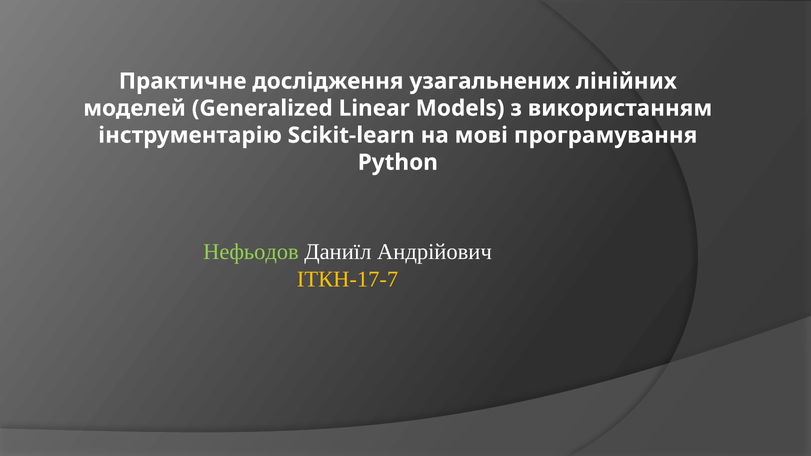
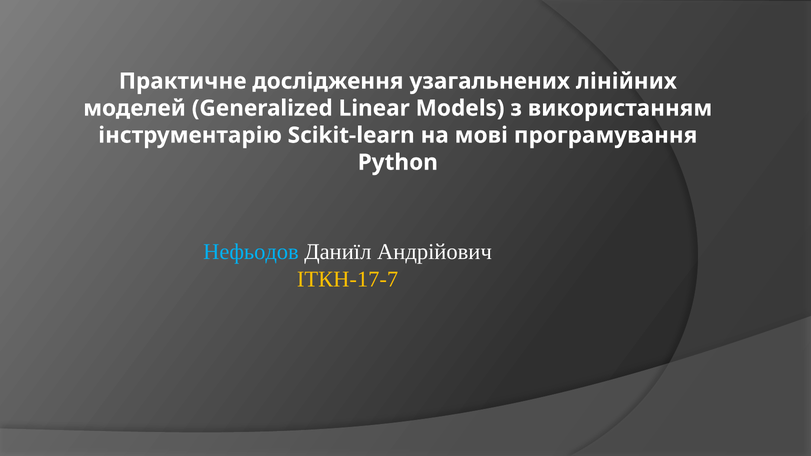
Нефьодов colour: light green -> light blue
